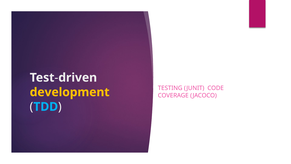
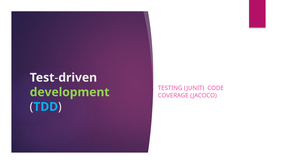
development colour: yellow -> light green
